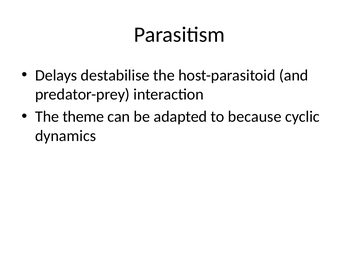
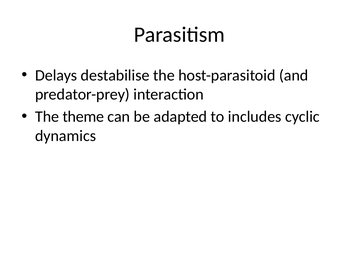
because: because -> includes
